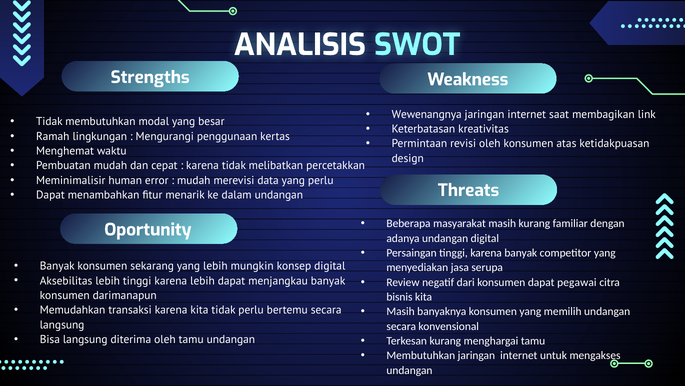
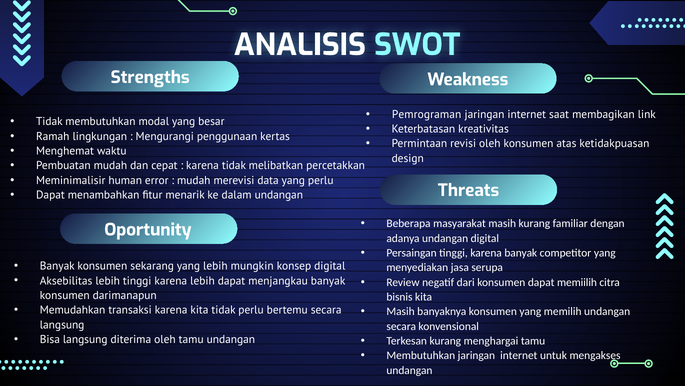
Wewenangnya: Wewenangnya -> Pemrograman
pegawai: pegawai -> memiilih
